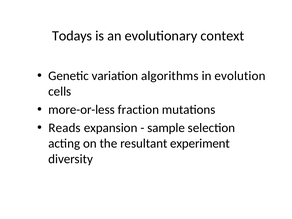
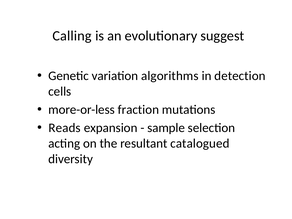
Todays: Todays -> Calling
context: context -> suggest
evolution: evolution -> detection
experiment: experiment -> catalogued
